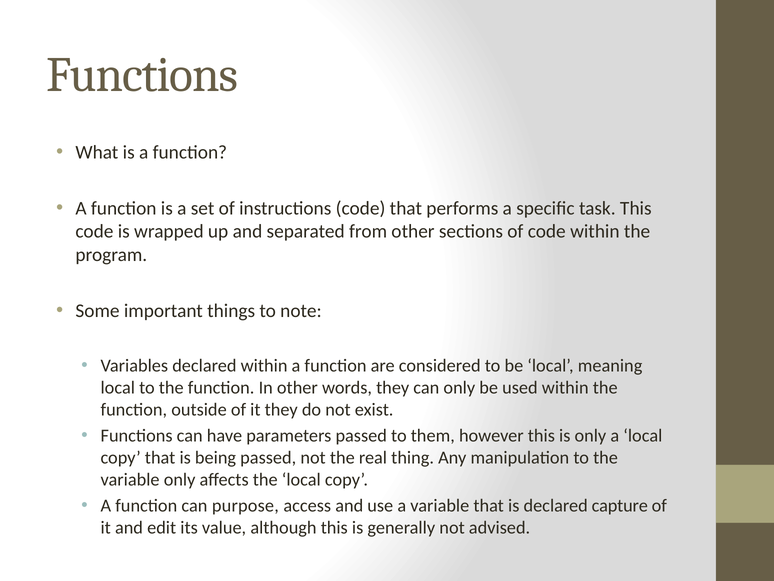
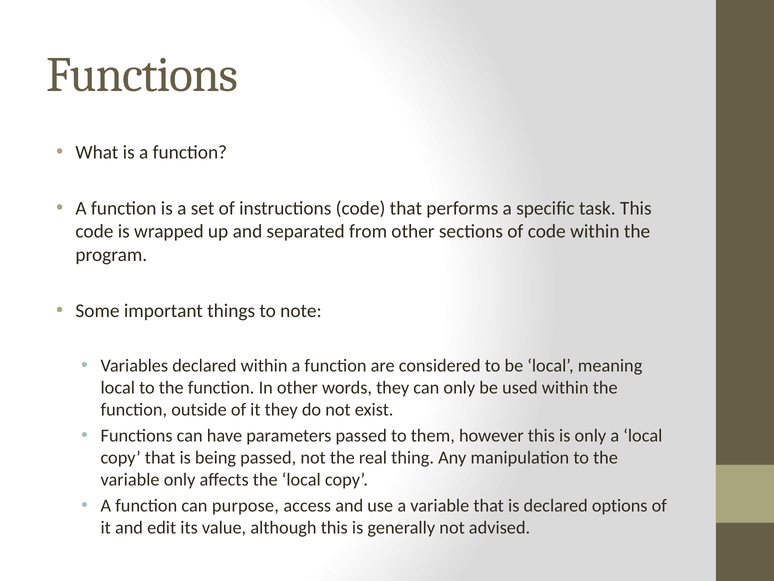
capture: capture -> options
